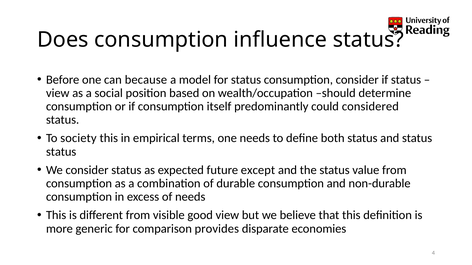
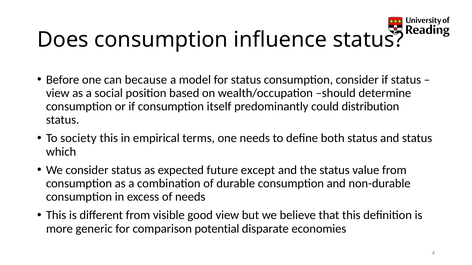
considered: considered -> distribution
status at (61, 152): status -> which
provides: provides -> potential
